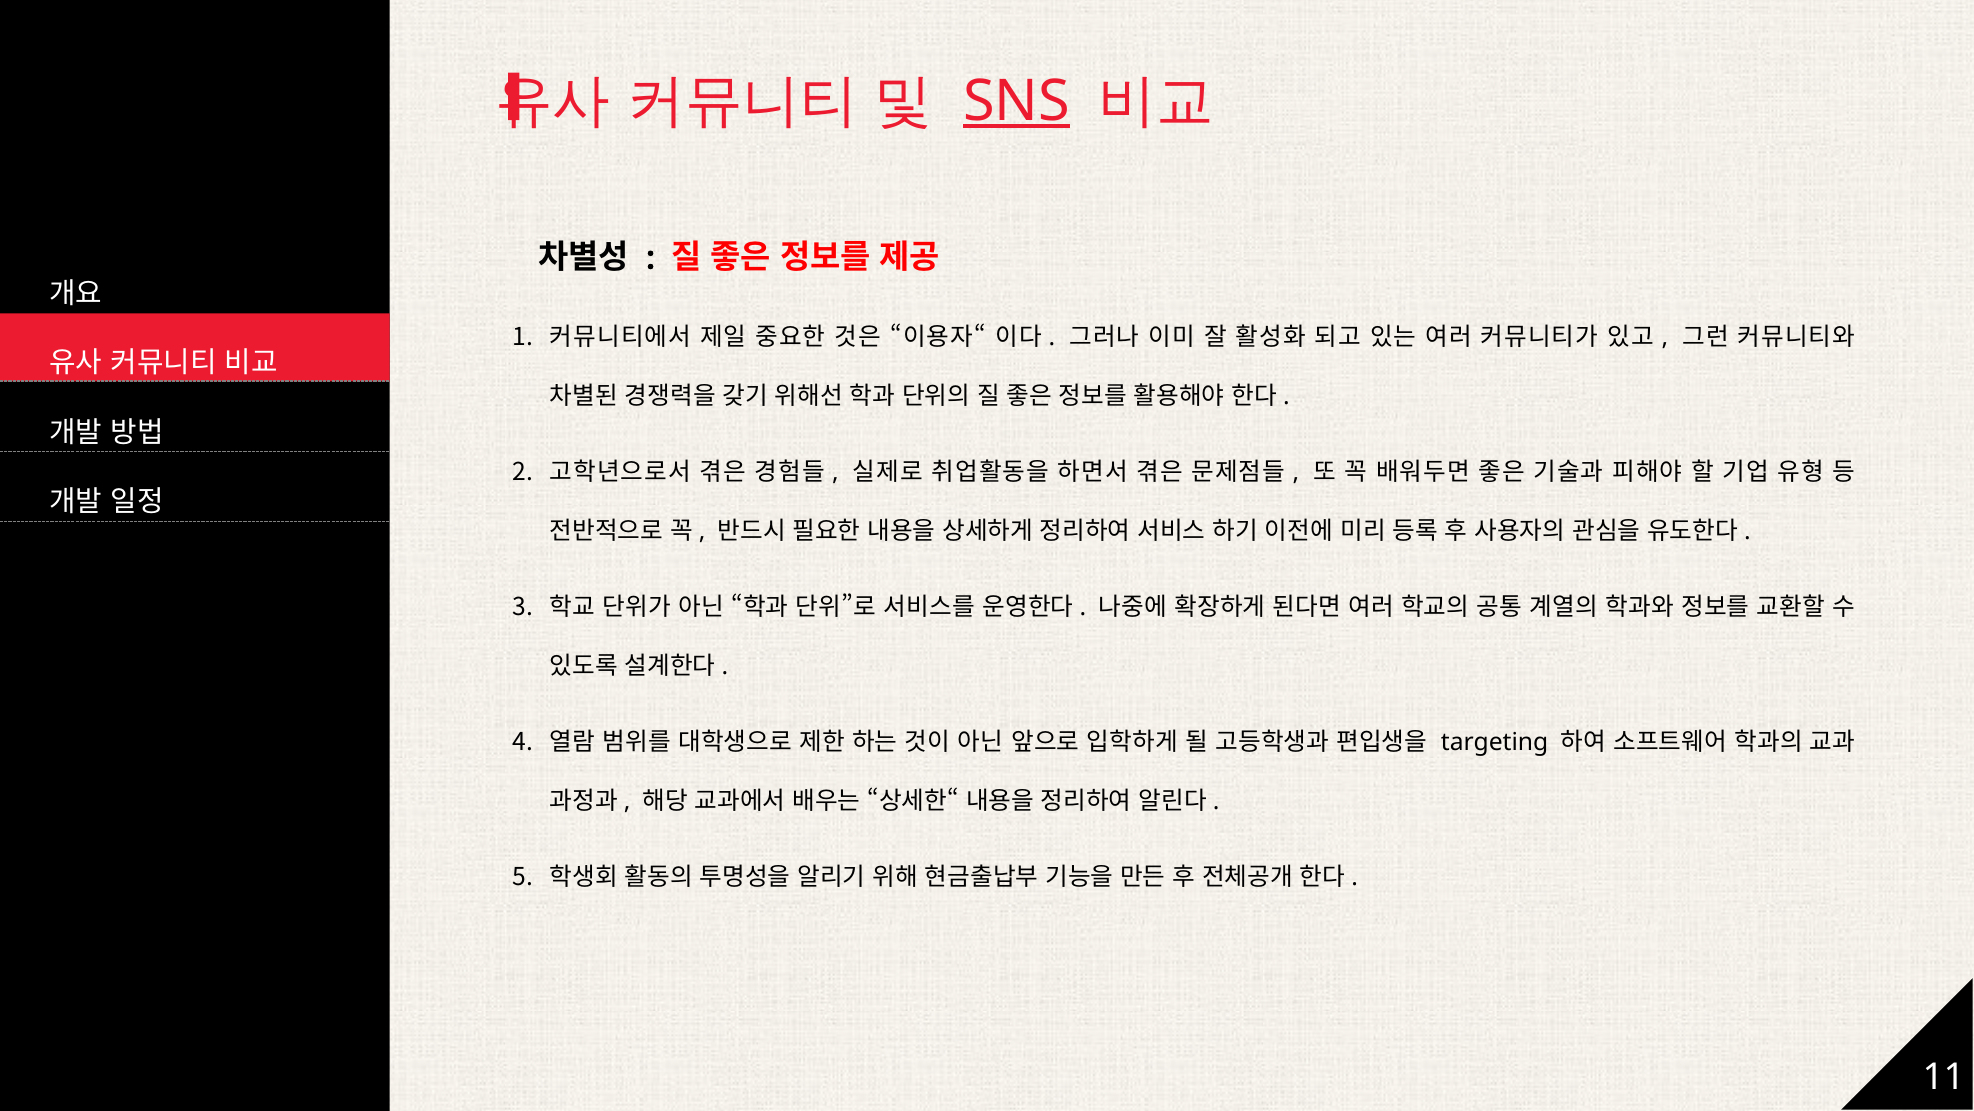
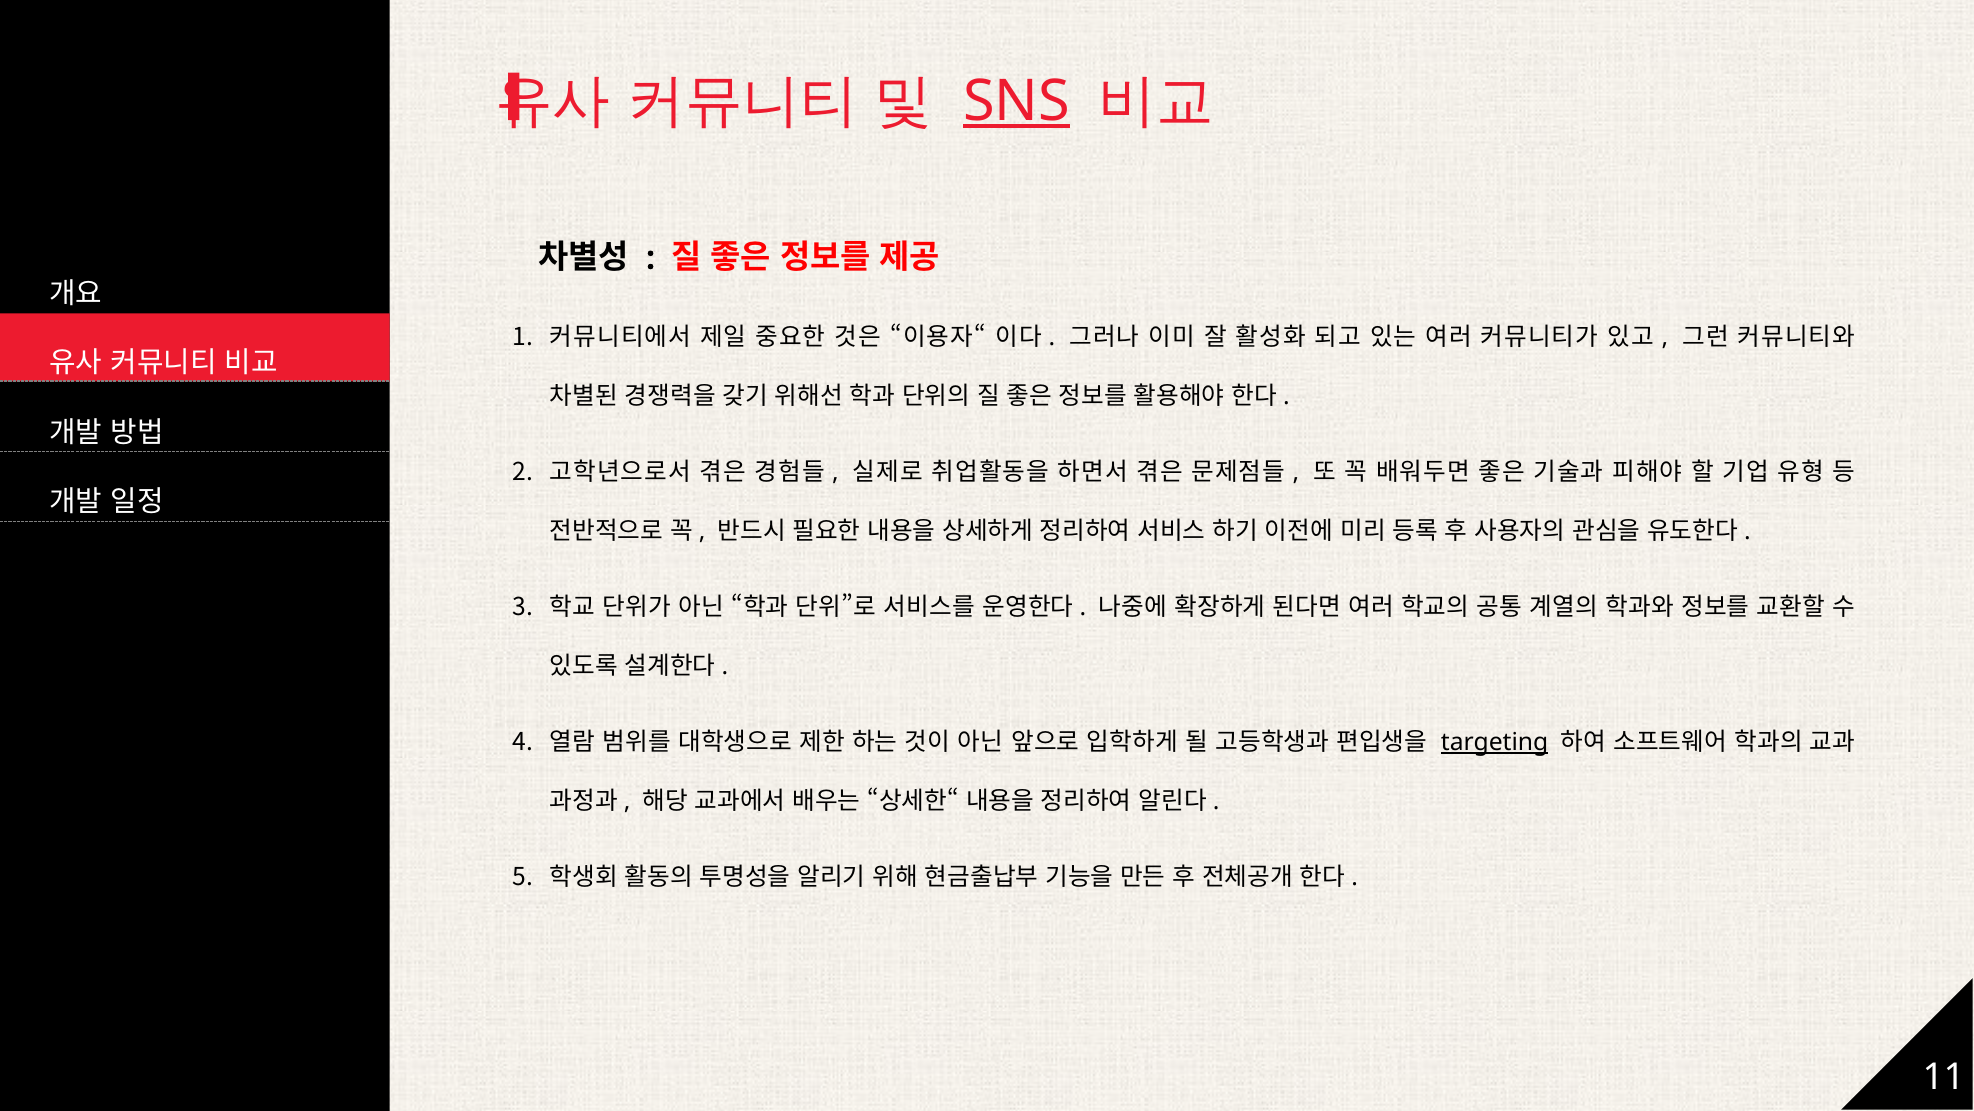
targeting underline: none -> present
